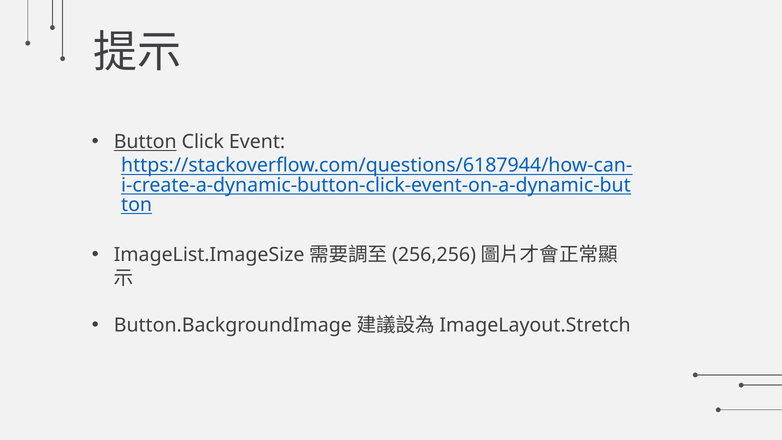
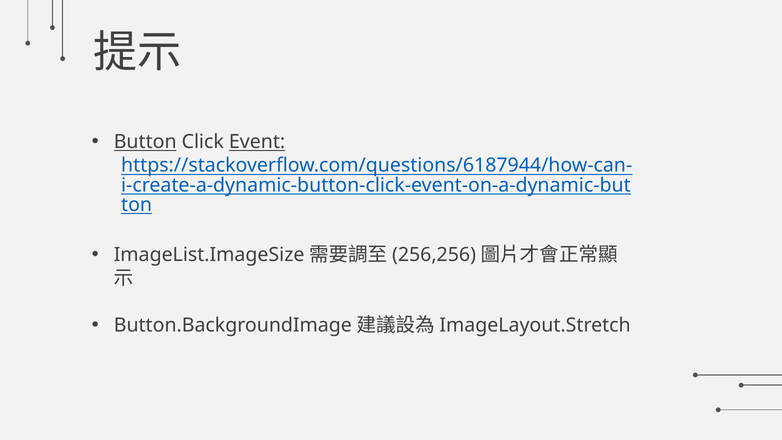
Event underline: none -> present
